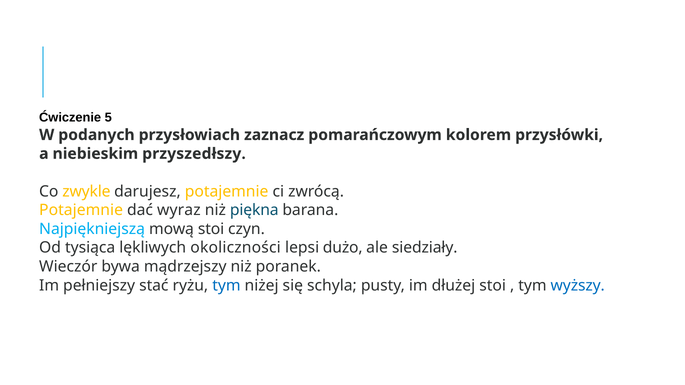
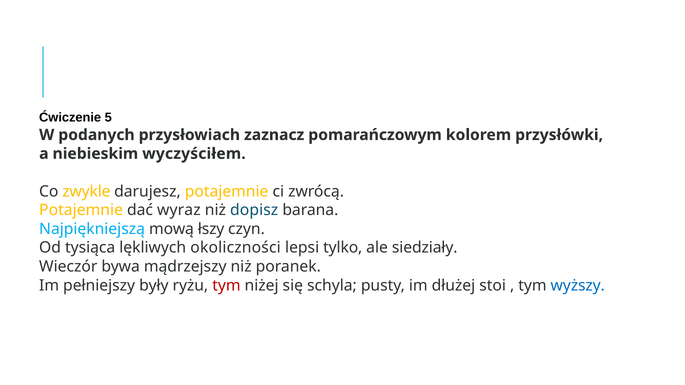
przyszedłszy: przyszedłszy -> wyczyściłem
piękna: piękna -> dopisz
mową stoi: stoi -> łszy
dużo: dużo -> tylko
stać: stać -> były
tym at (226, 286) colour: blue -> red
